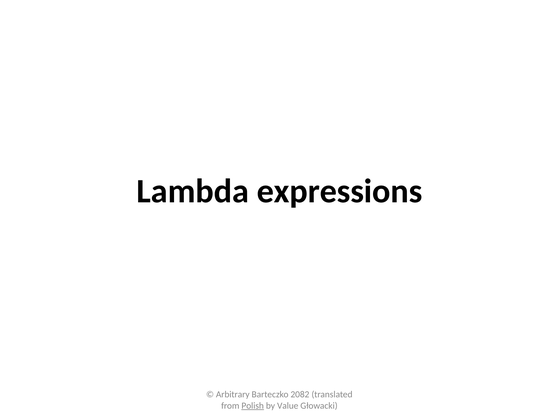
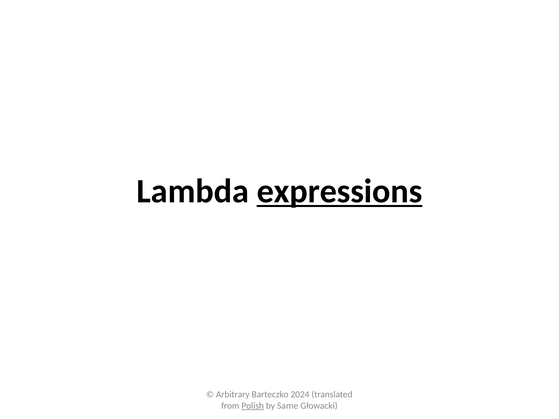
expressions underline: none -> present
2082: 2082 -> 2024
Value: Value -> Same
